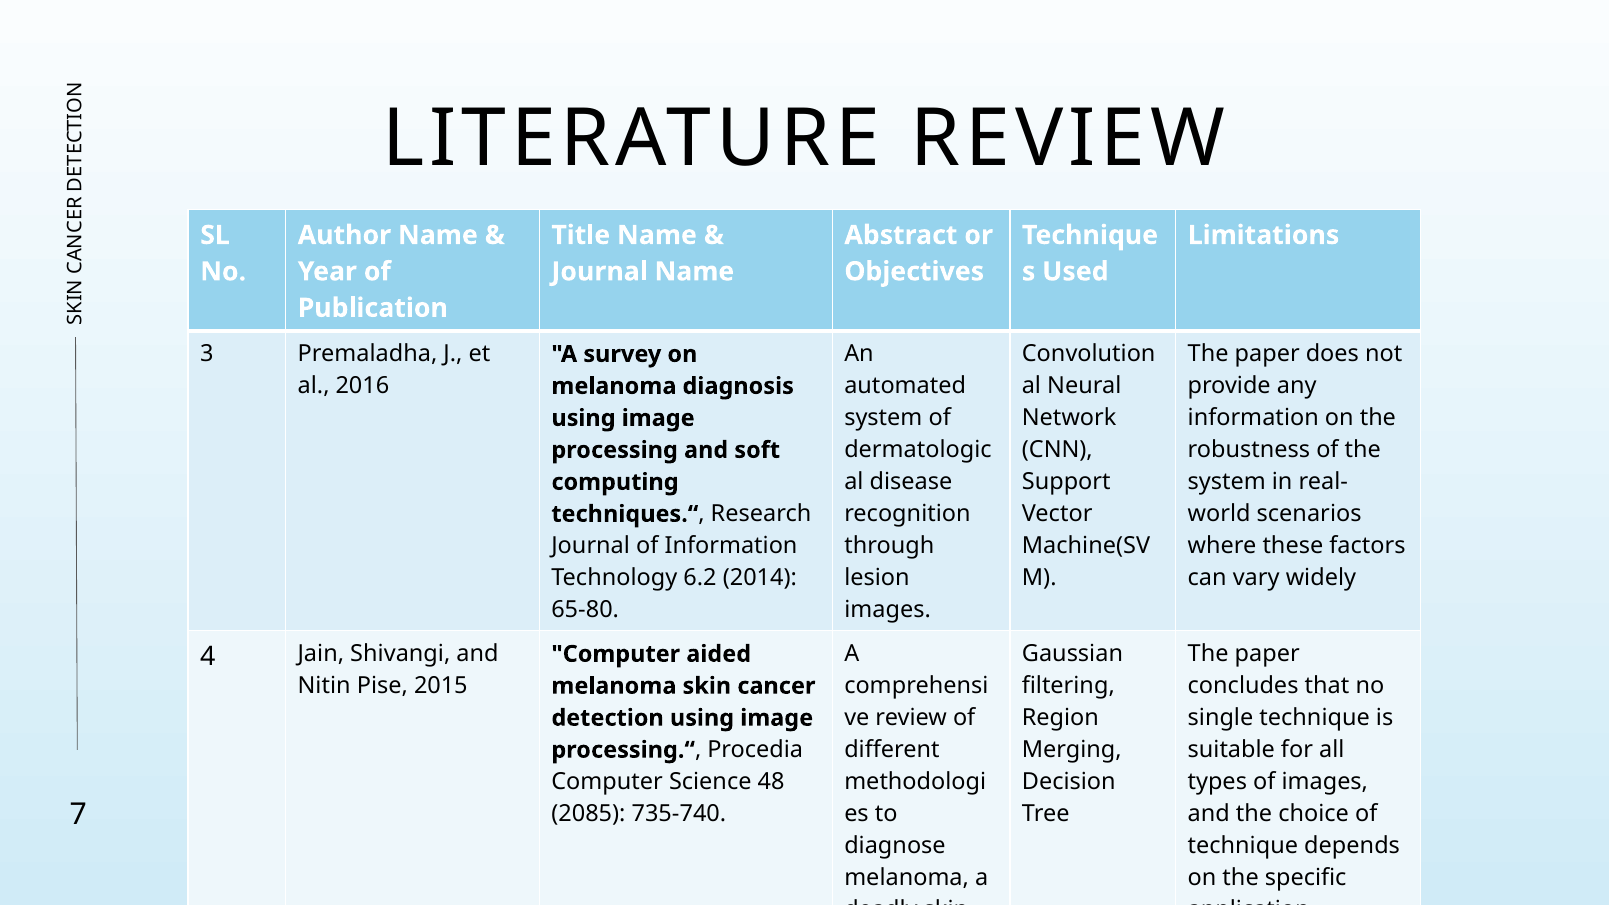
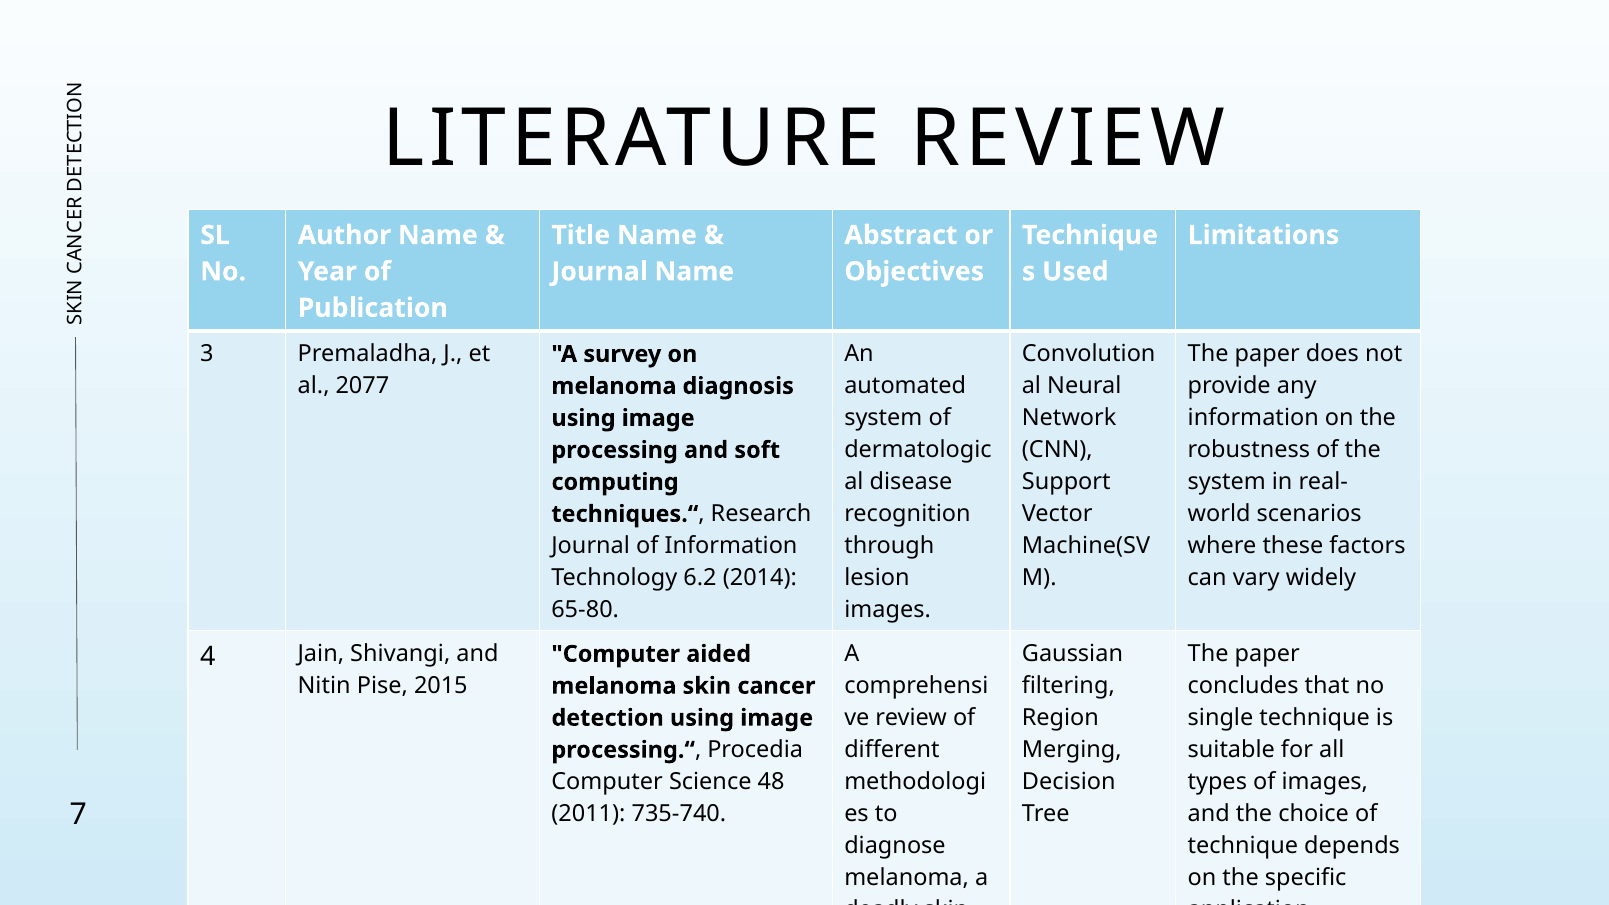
2016: 2016 -> 2077
2085: 2085 -> 2011
